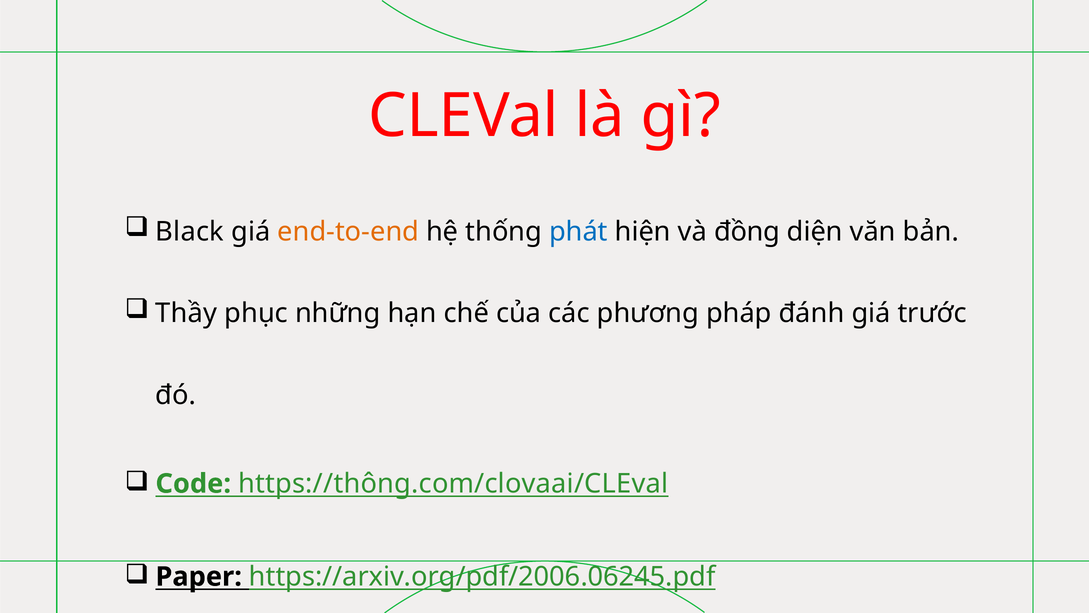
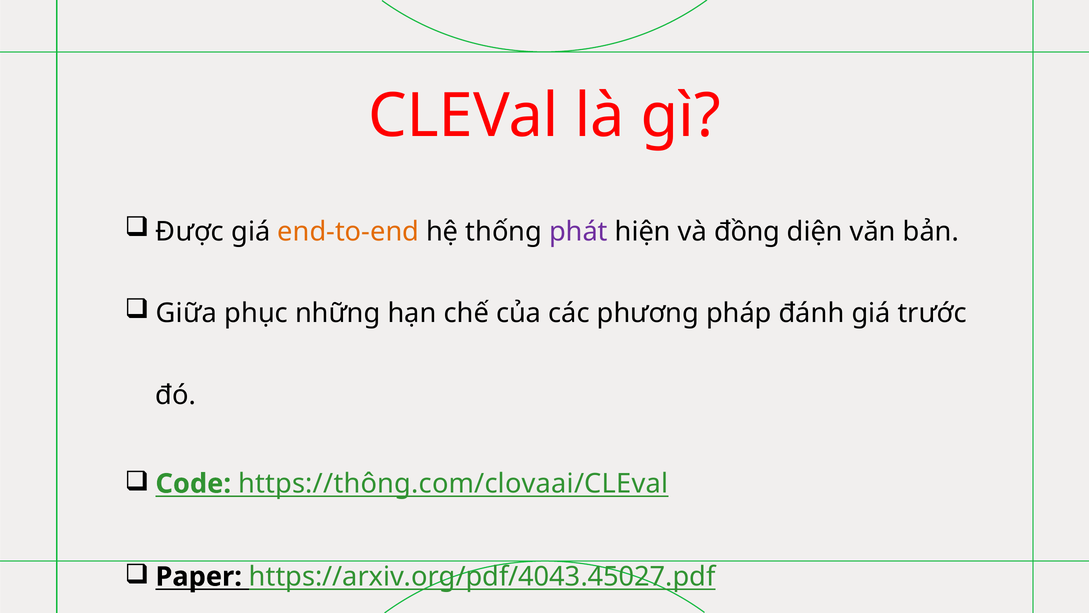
Black: Black -> Được
phát colour: blue -> purple
Thầy: Thầy -> Giữa
https://arxiv.org/pdf/2006.06245.pdf: https://arxiv.org/pdf/2006.06245.pdf -> https://arxiv.org/pdf/4043.45027.pdf
